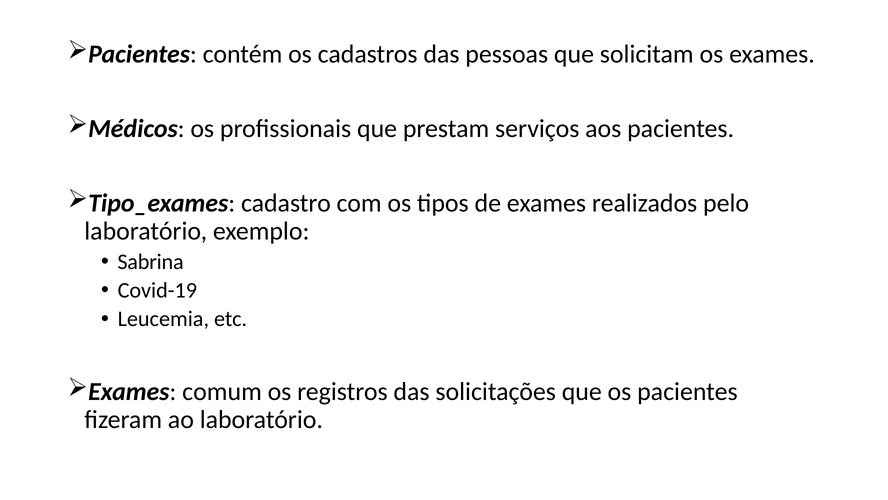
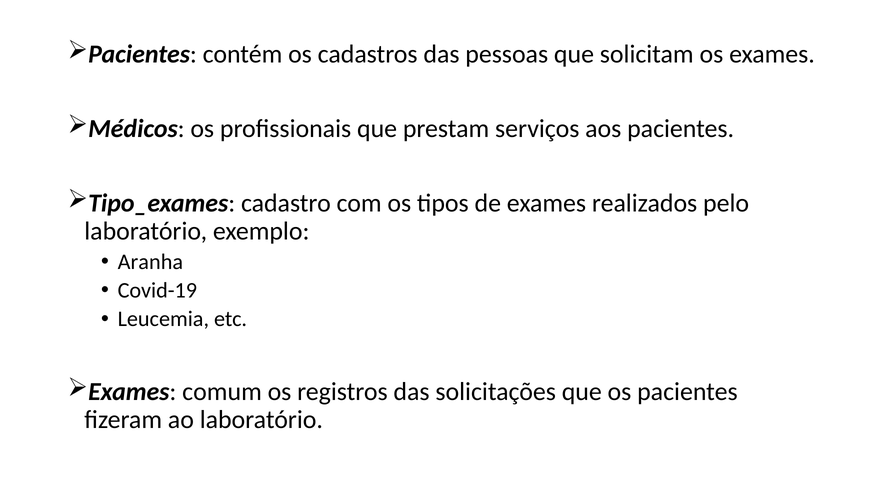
Sabrina: Sabrina -> Aranha
